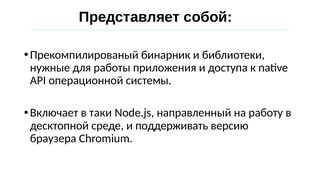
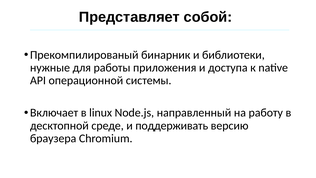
таки: таки -> linux
